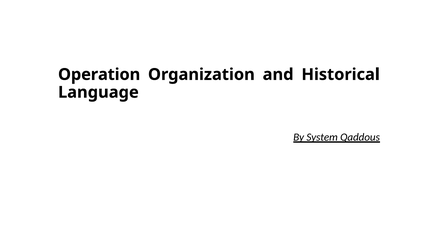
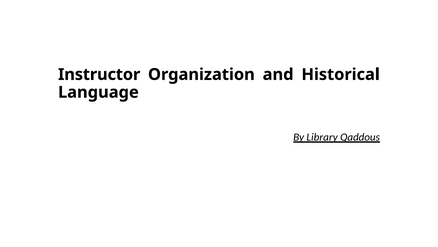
Operation: Operation -> Instructor
System: System -> Library
